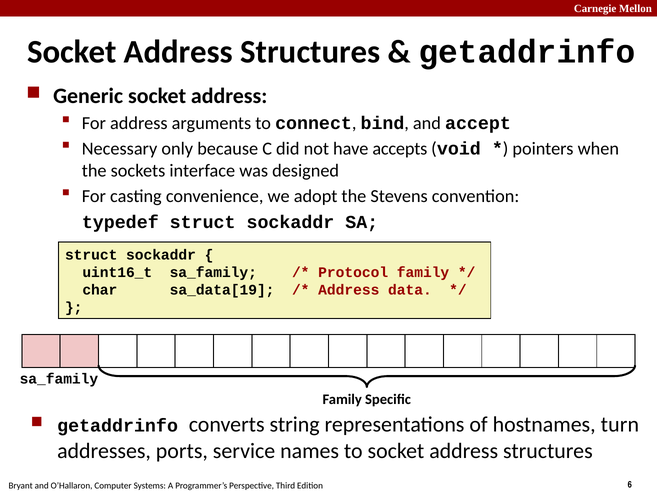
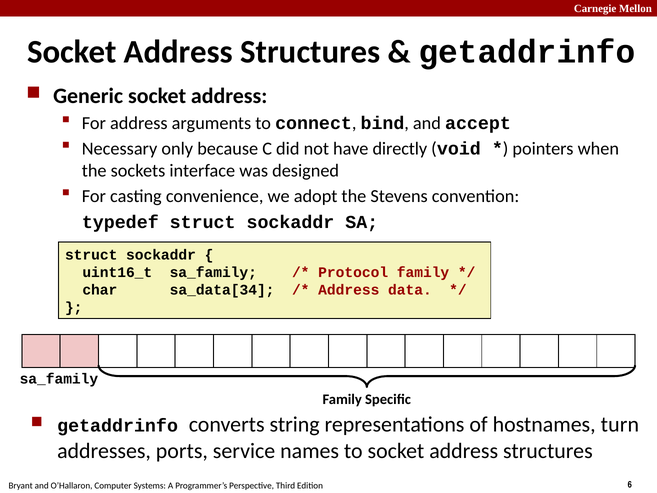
accepts: accepts -> directly
sa_data[19: sa_data[19 -> sa_data[34
